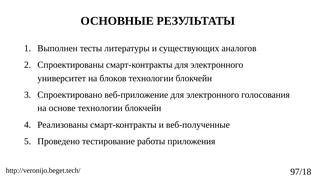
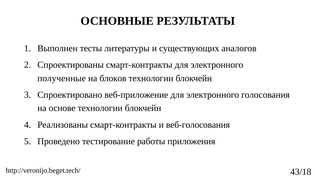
университет: университет -> полученные
веб-полученные: веб-полученные -> веб-голосования
97/18: 97/18 -> 43/18
